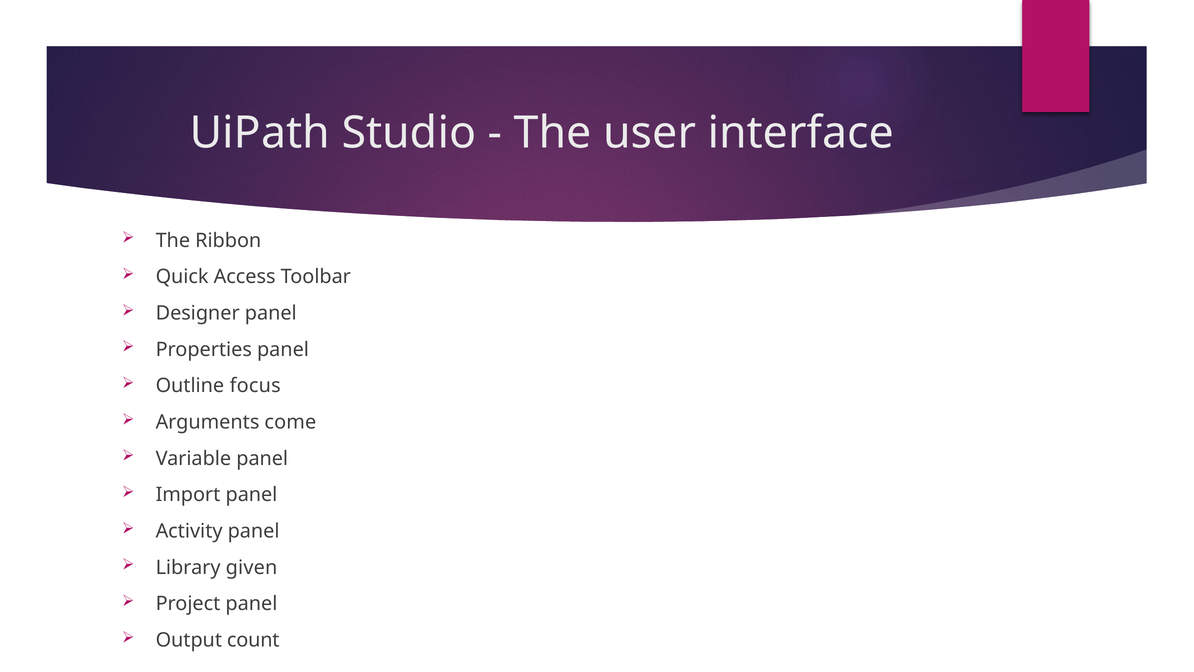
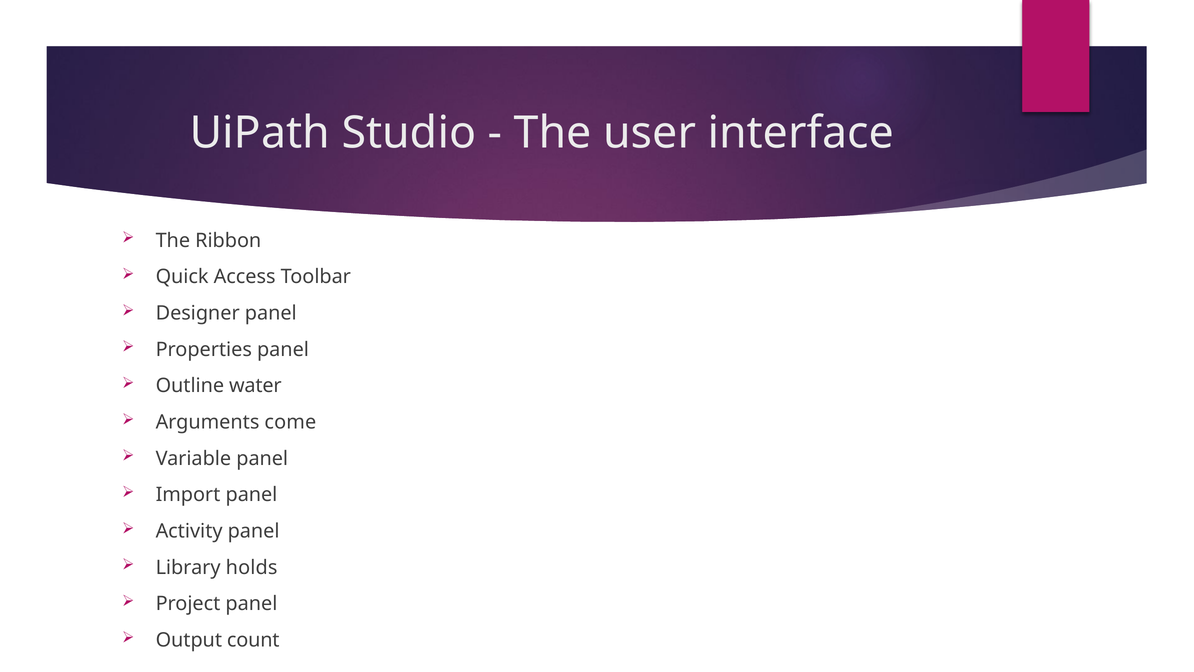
focus: focus -> water
given: given -> holds
